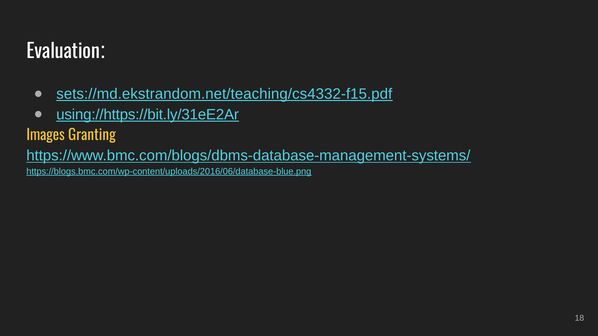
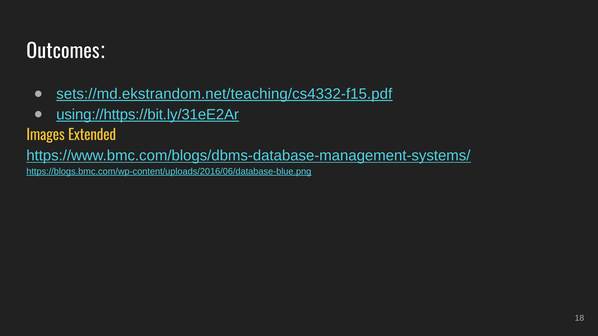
Evaluation: Evaluation -> Outcomes
Granting: Granting -> Extended
